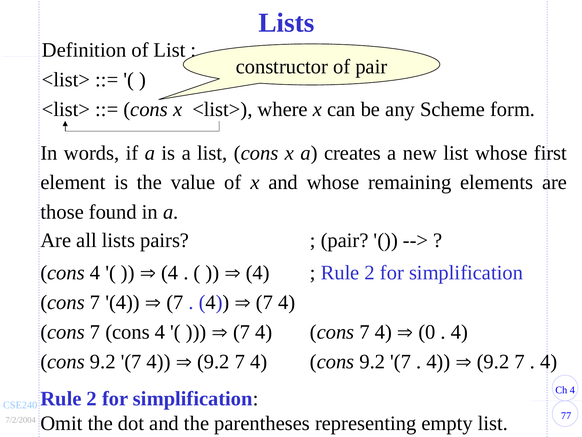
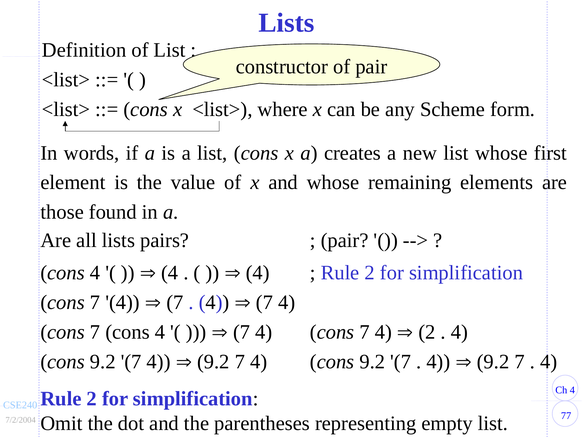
0 at (427, 332): 0 -> 2
